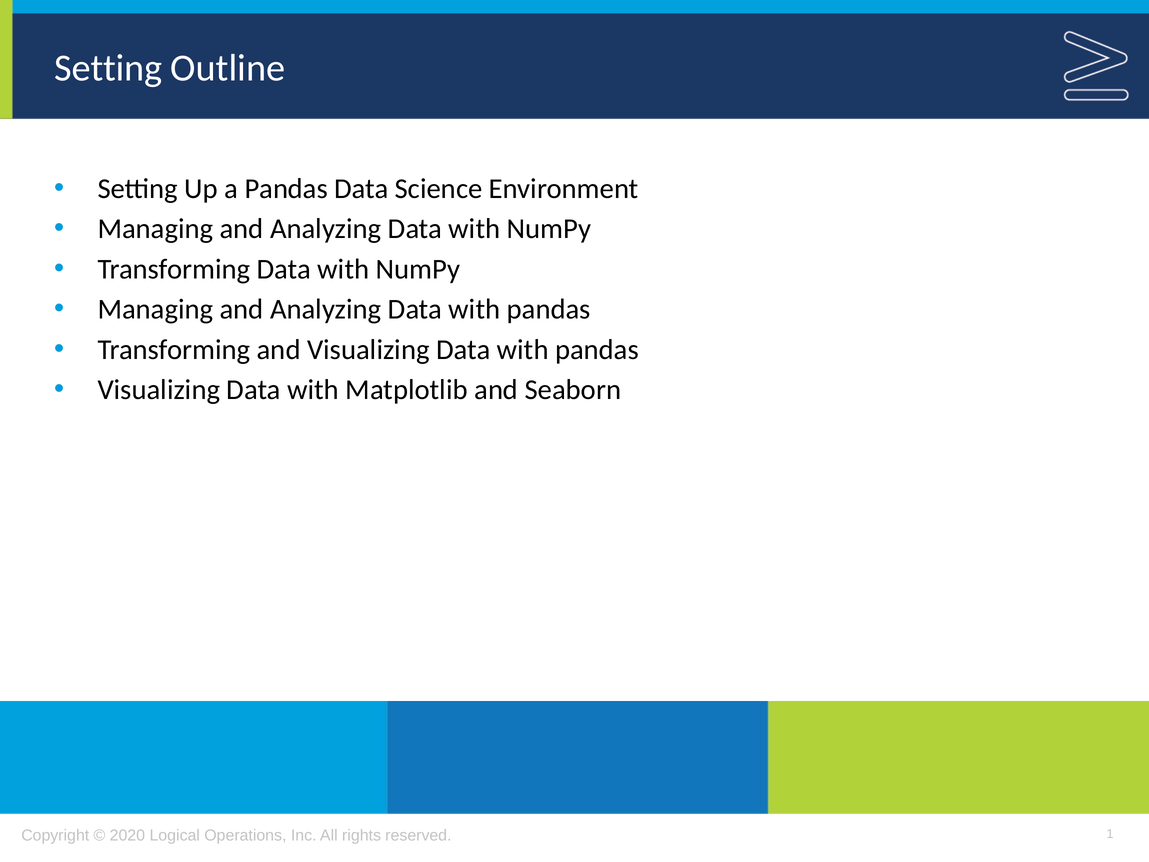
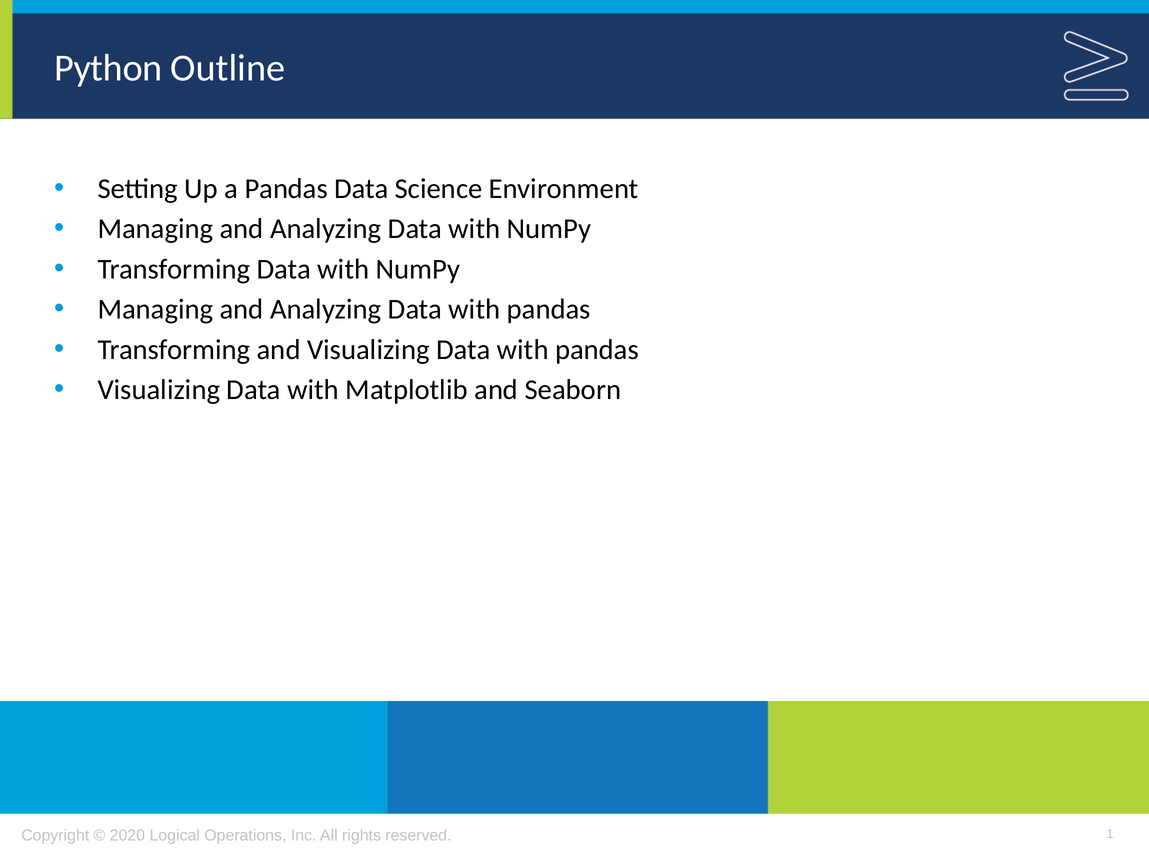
Setting at (108, 68): Setting -> Python
